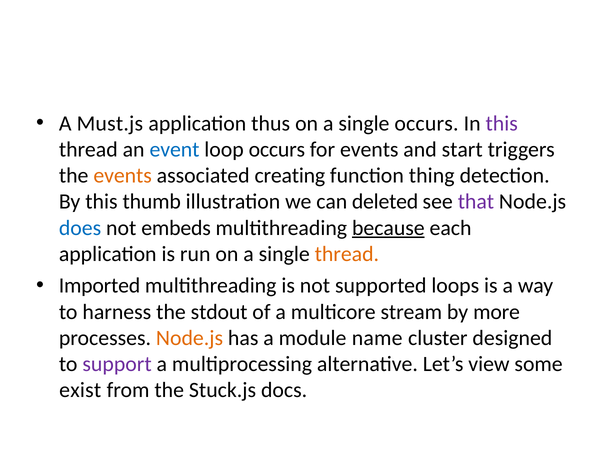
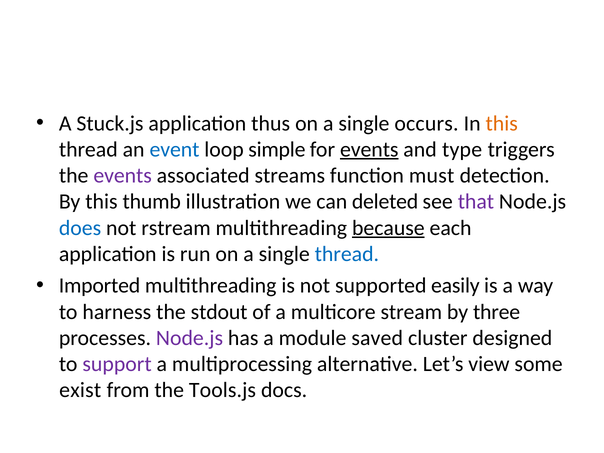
Must.js: Must.js -> Stuck.js
this at (502, 123) colour: purple -> orange
loop occurs: occurs -> simple
events at (369, 149) underline: none -> present
start: start -> type
events at (123, 176) colour: orange -> purple
creating: creating -> streams
thing: thing -> must
embeds: embeds -> rstream
thread at (347, 254) colour: orange -> blue
loops: loops -> easily
more: more -> three
Node.js at (190, 338) colour: orange -> purple
name: name -> saved
Stuck.js: Stuck.js -> Tools.js
